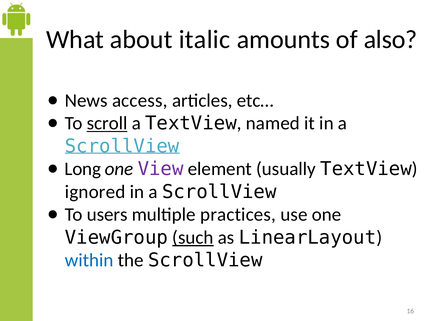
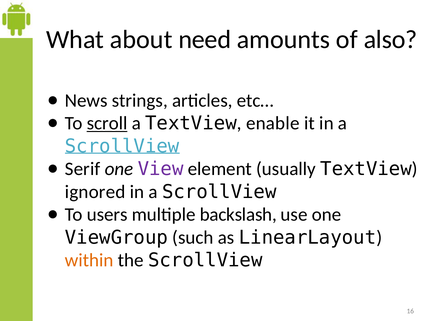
italic: italic -> need
access: access -> strings
named: named -> enable
Long: Long -> Serif
practices: practices -> backslash
such underline: present -> none
within colour: blue -> orange
